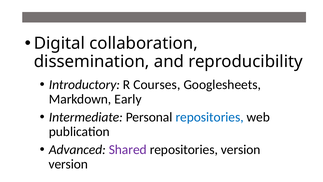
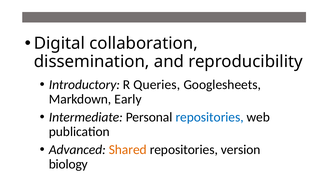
Courses: Courses -> Queries
Shared colour: purple -> orange
version at (68, 164): version -> biology
